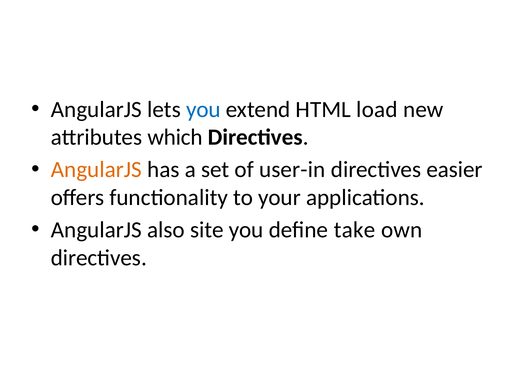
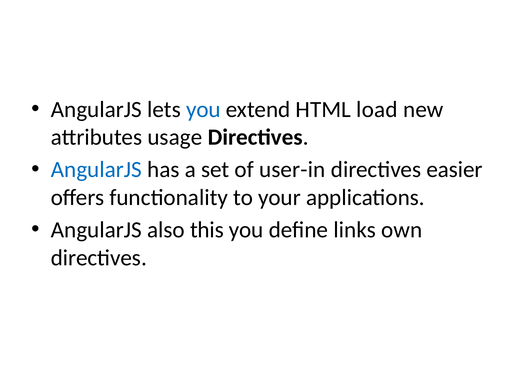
which: which -> usage
AngularJS at (96, 170) colour: orange -> blue
site: site -> this
take: take -> links
